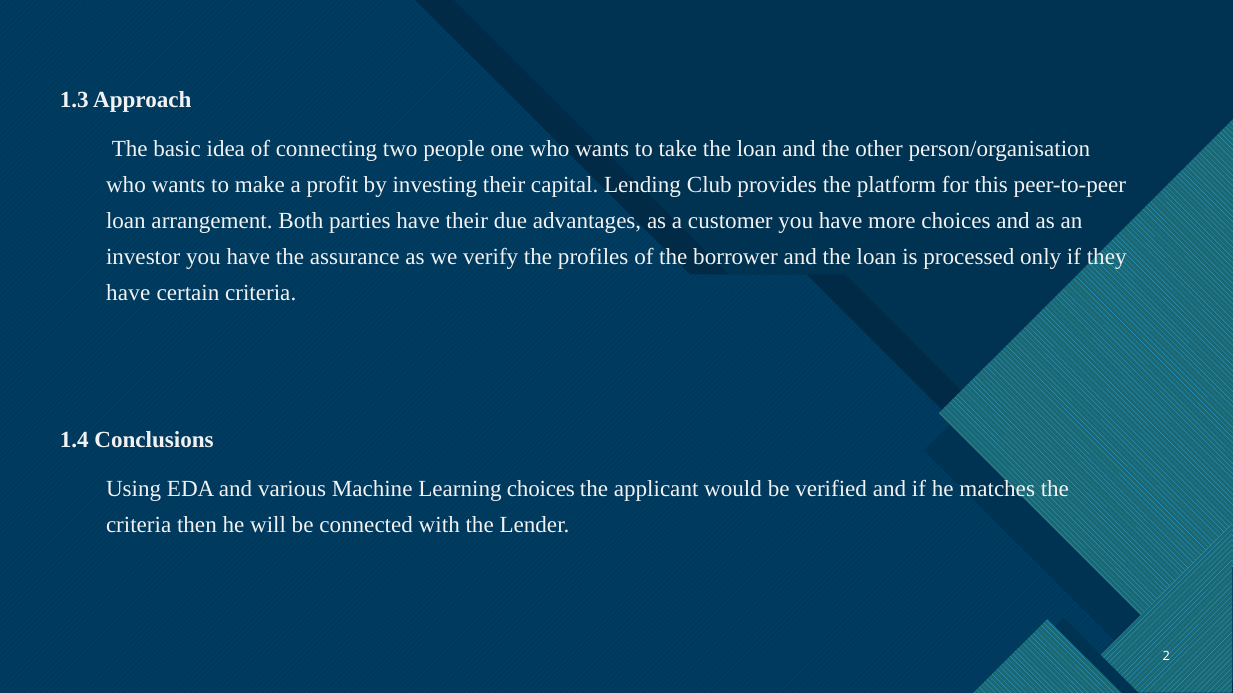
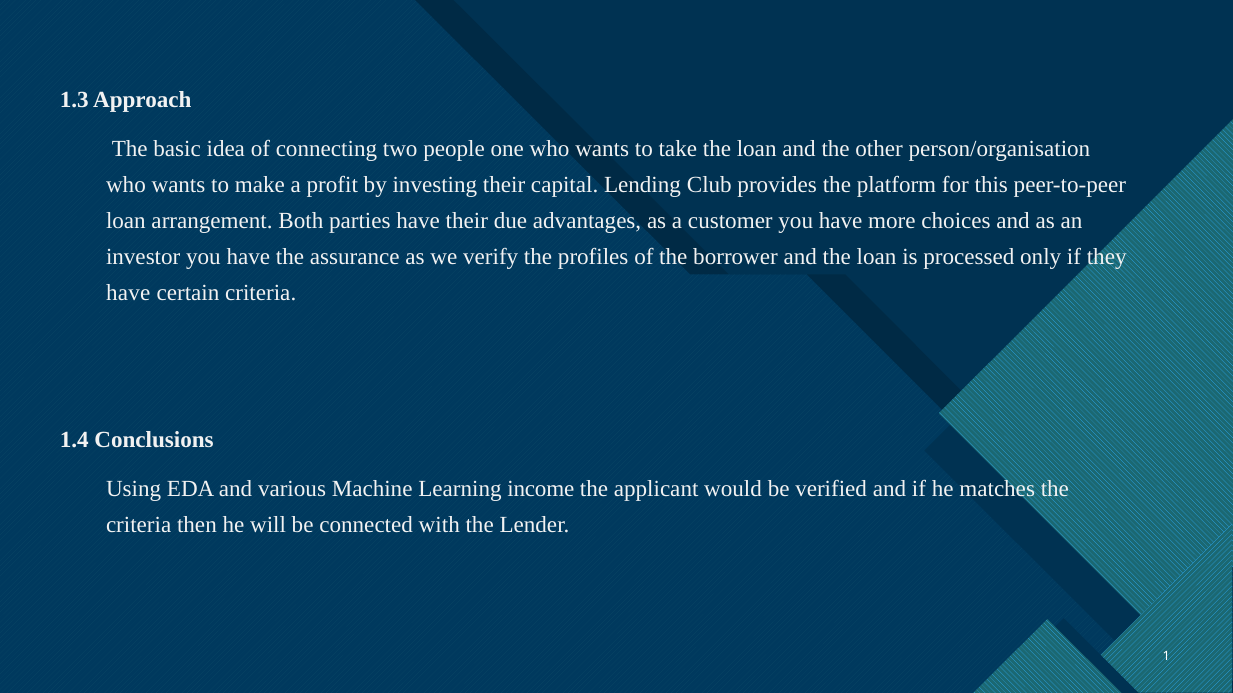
Learning choices: choices -> income
2: 2 -> 1
